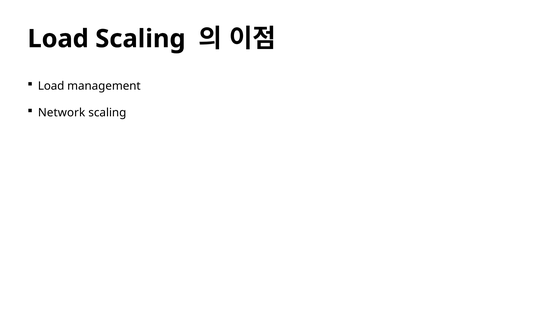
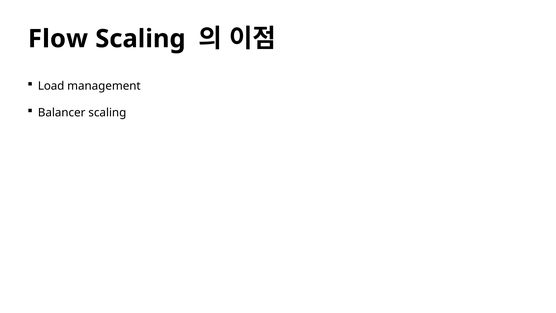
Load at (58, 39): Load -> Flow
Network: Network -> Balancer
